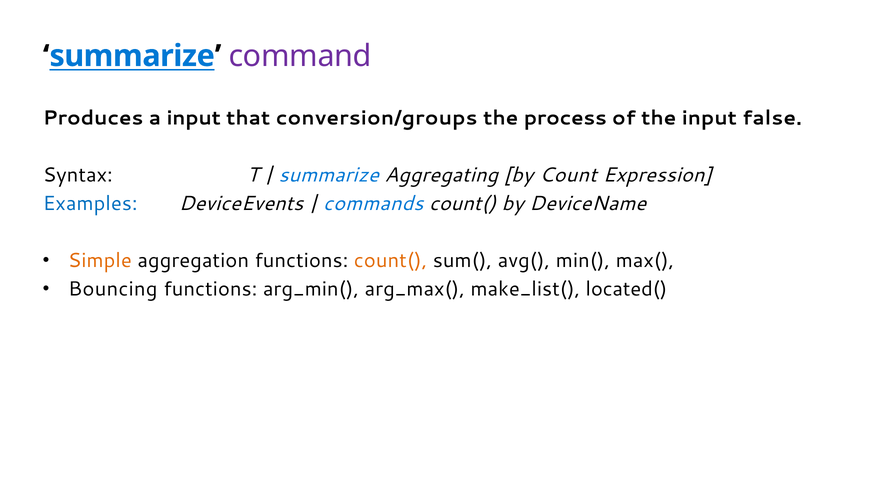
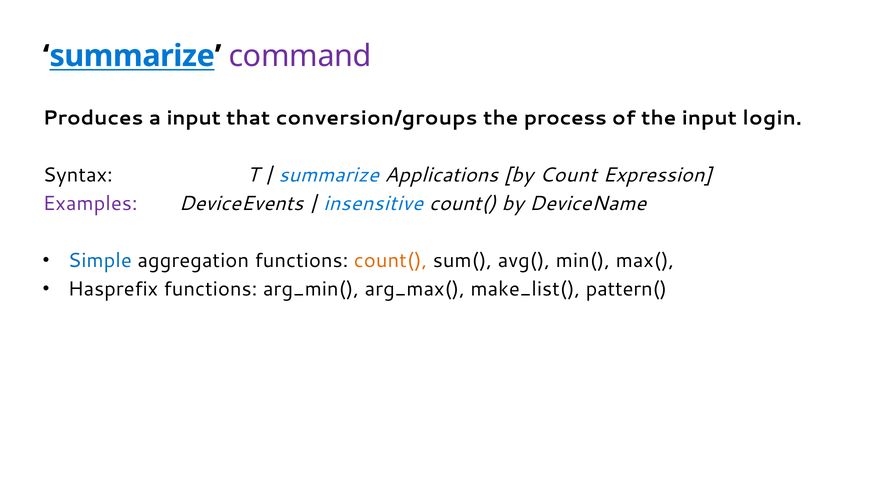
false: false -> login
Aggregating: Aggregating -> Applications
Examples colour: blue -> purple
commands: commands -> insensitive
Simple colour: orange -> blue
Bouncing: Bouncing -> Hasprefix
located(: located( -> pattern(
